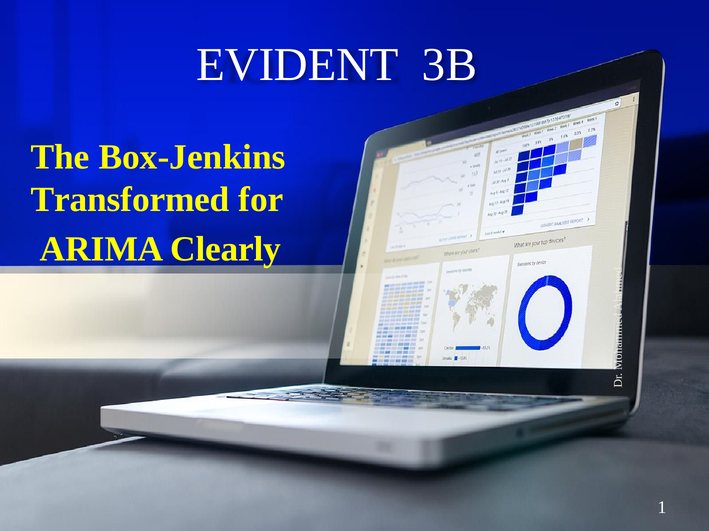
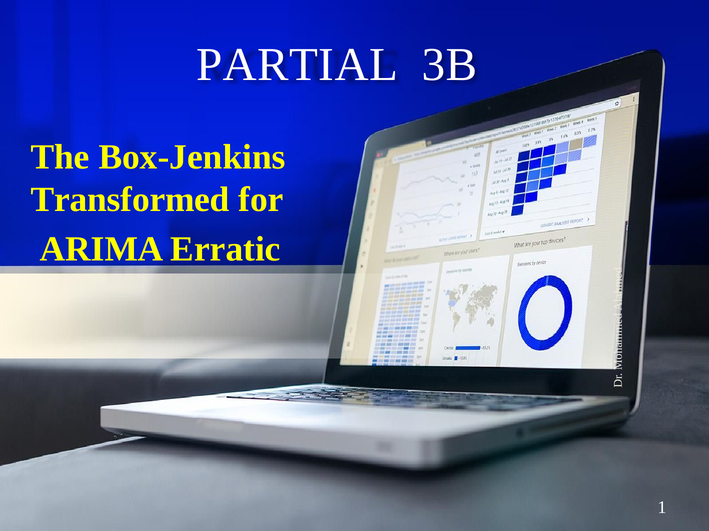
EVIDENT: EVIDENT -> PARTIAL
Clearly: Clearly -> Erratic
